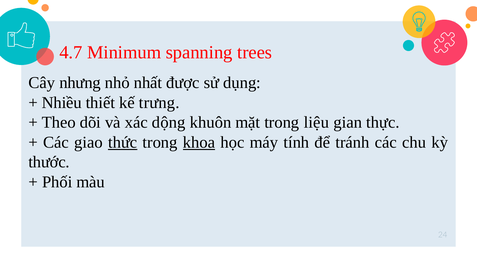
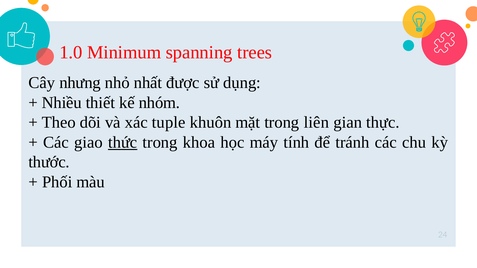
4.7: 4.7 -> 1.0
trưng: trưng -> nhóm
dộng: dộng -> tuple
liệu: liệu -> liên
khoa underline: present -> none
